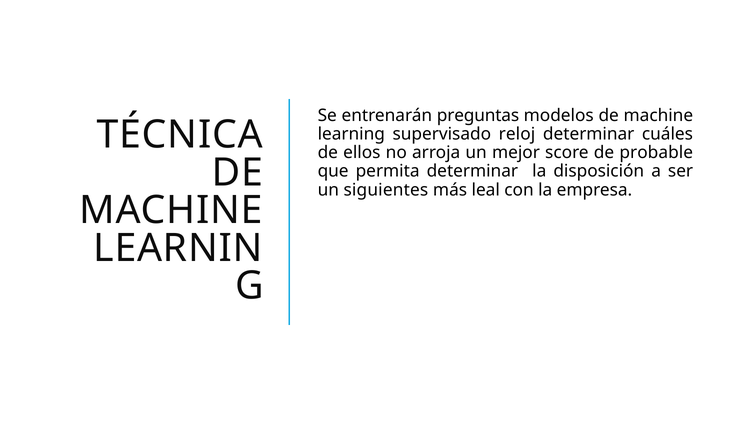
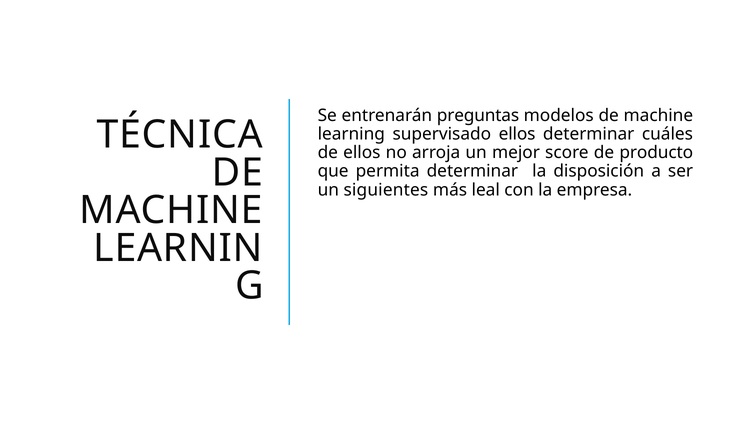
supervisado reloj: reloj -> ellos
probable: probable -> producto
